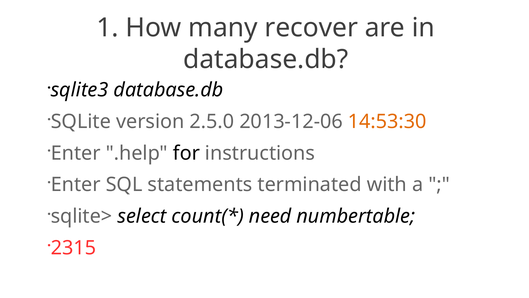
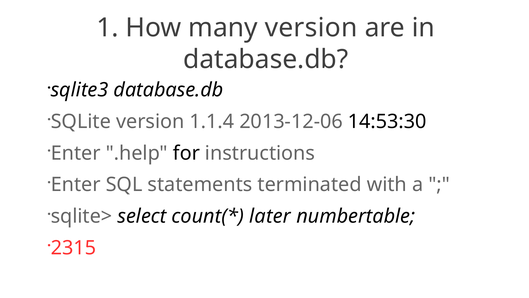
many recover: recover -> version
2.5.0: 2.5.0 -> 1.1.4
14:53:30 colour: orange -> black
need: need -> later
